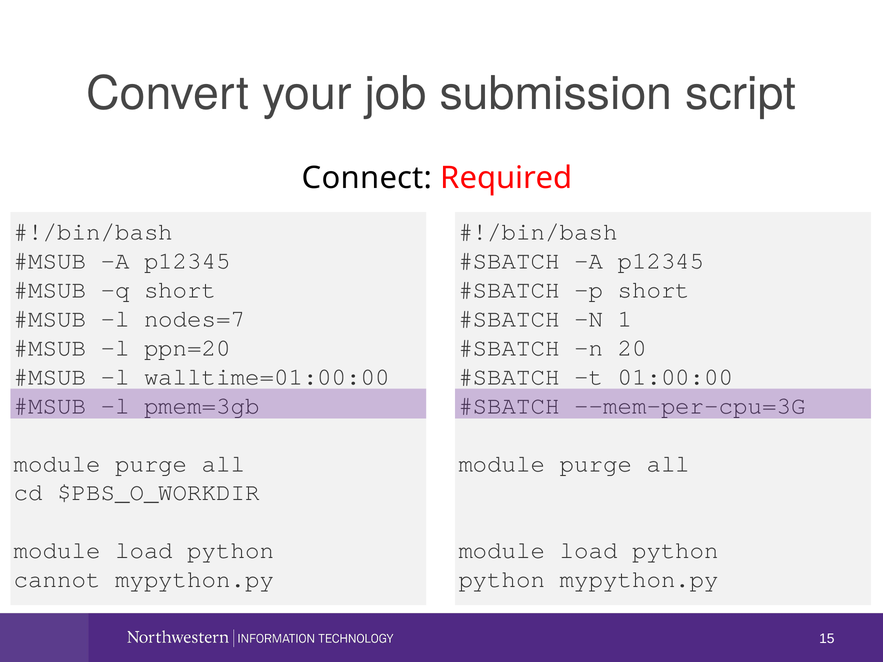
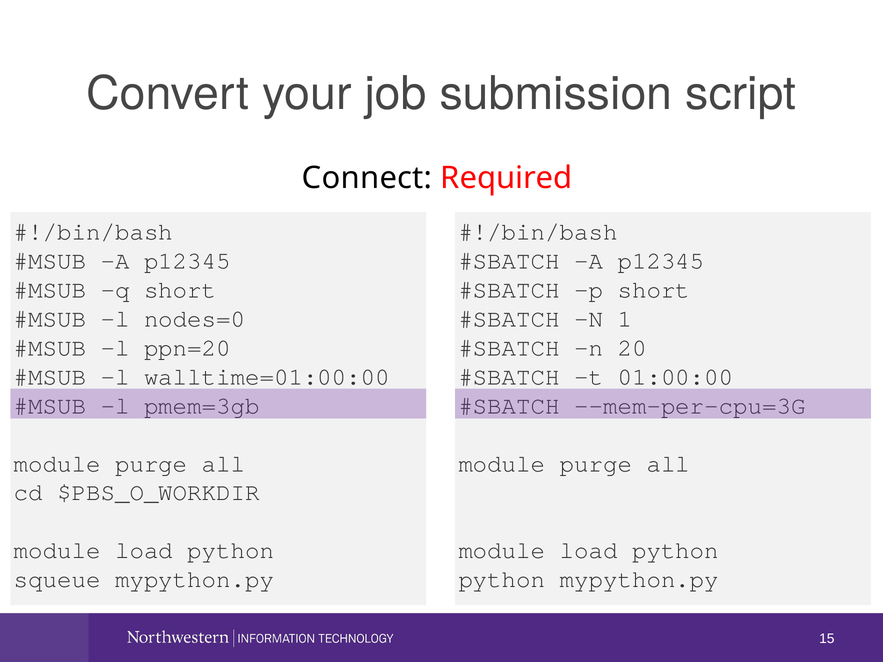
nodes=7: nodes=7 -> nodes=0
cannot: cannot -> squeue
